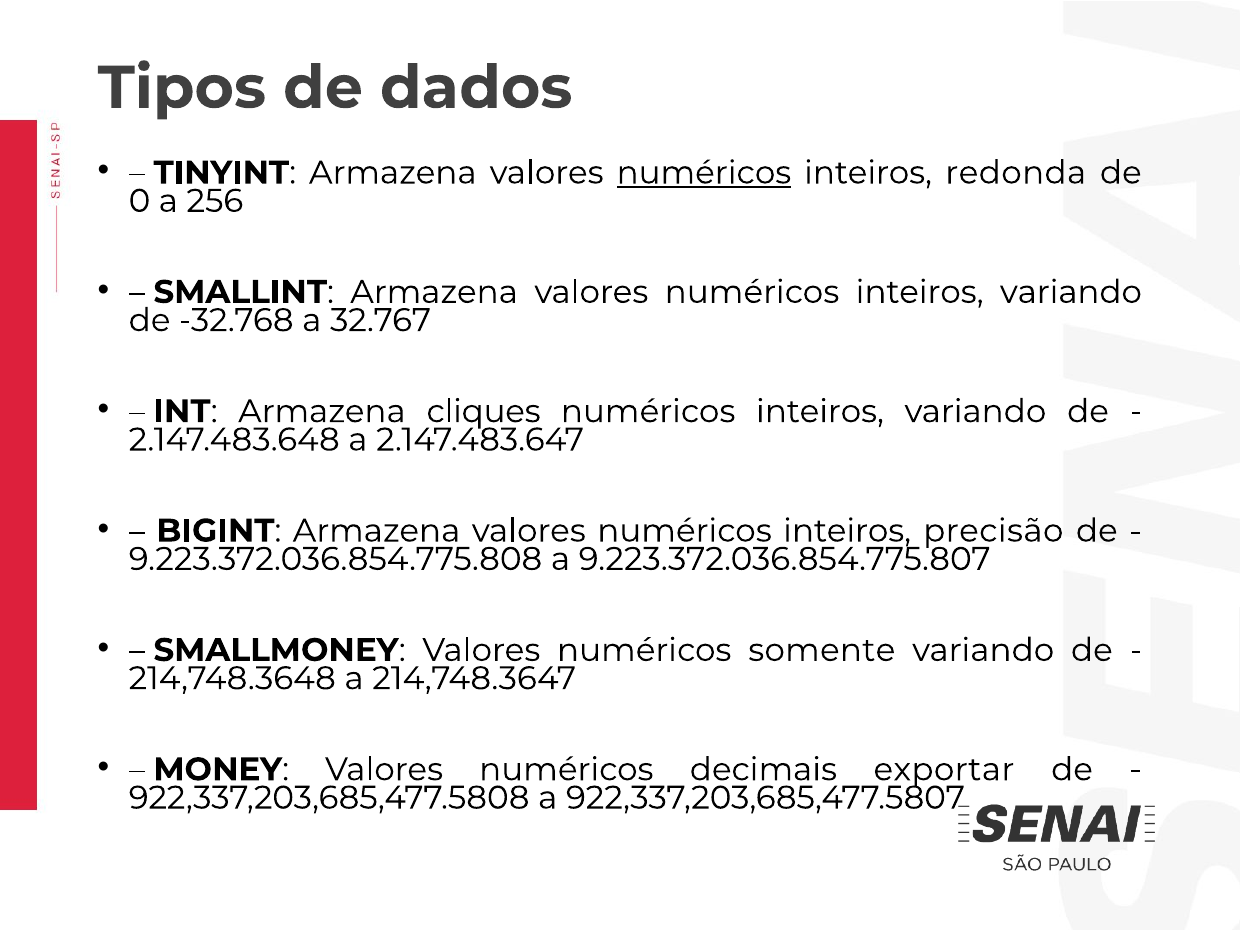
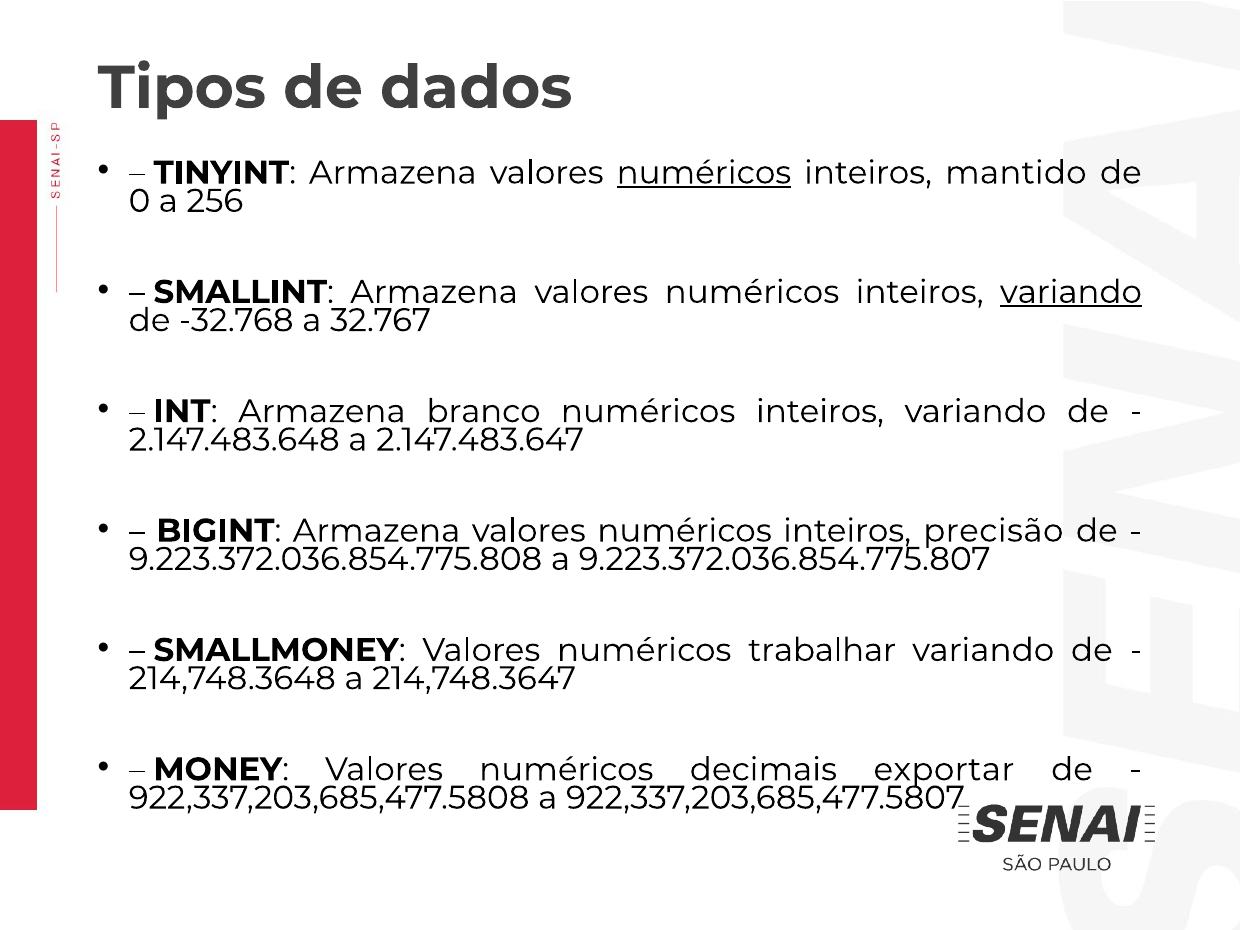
redonda: redonda -> mantido
variando at (1071, 292) underline: none -> present
cliques: cliques -> branco
somente: somente -> trabalhar
